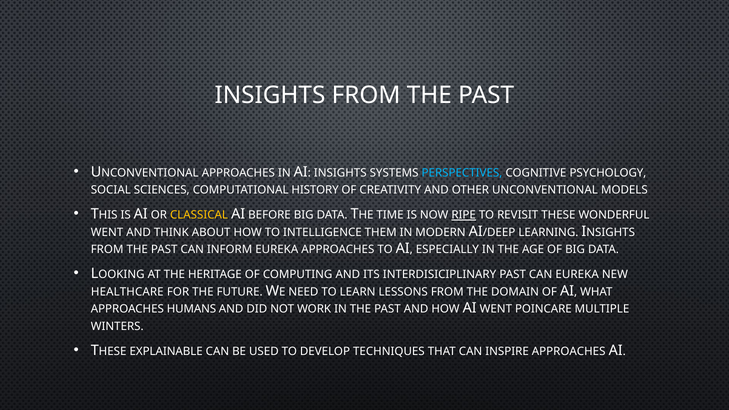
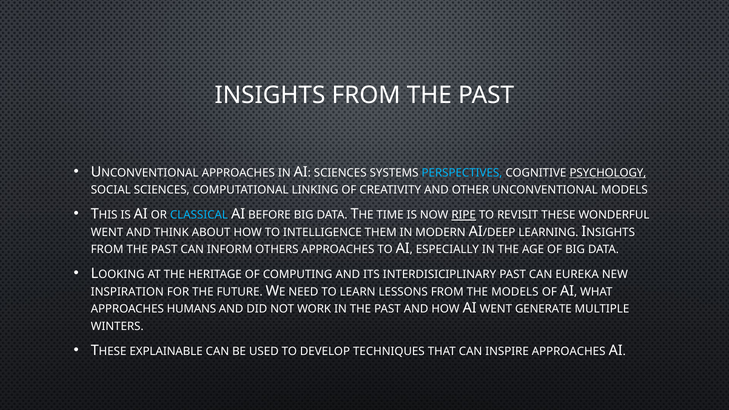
INSIGHTS at (340, 173): INSIGHTS -> SCIENCES
PSYCHOLOGY underline: none -> present
HISTORY: HISTORY -> LINKING
CLASSICAL colour: yellow -> light blue
INFORM EUREKA: EUREKA -> OTHERS
HEALTHCARE: HEALTHCARE -> INSPIRATION
THE DOMAIN: DOMAIN -> MODELS
POINCARE: POINCARE -> GENERATE
